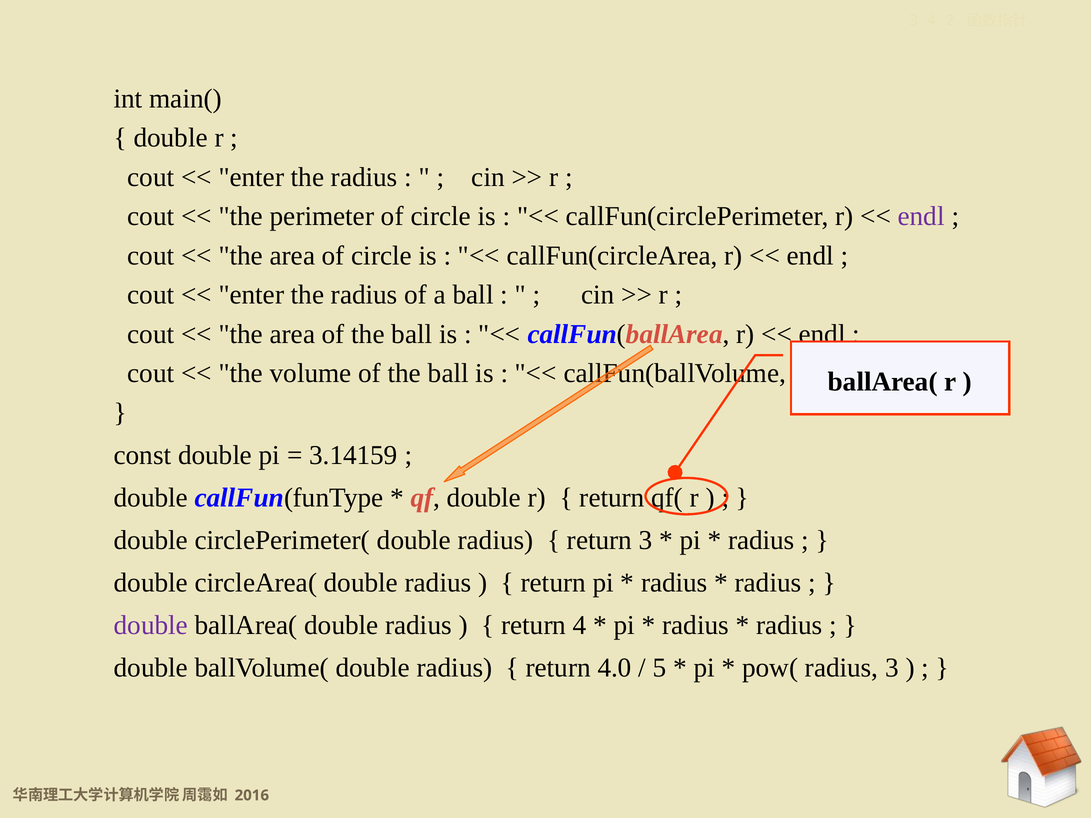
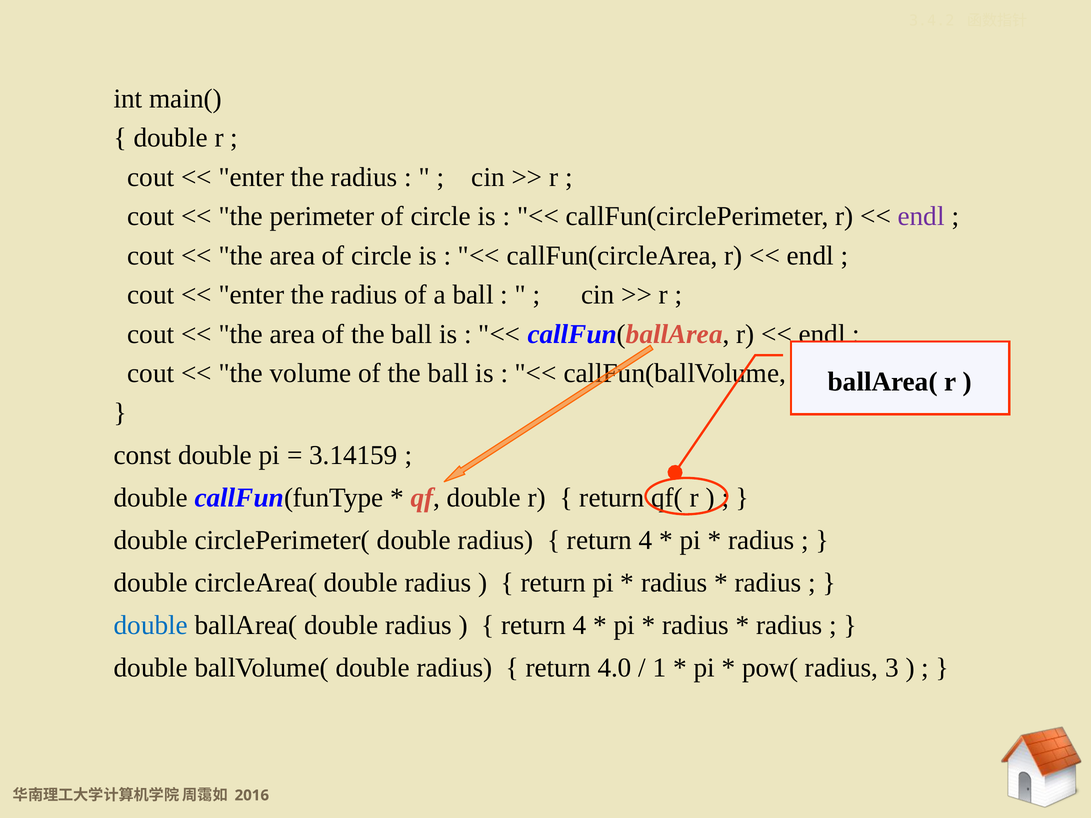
3 at (646, 540): 3 -> 4
double at (151, 625) colour: purple -> blue
5: 5 -> 1
